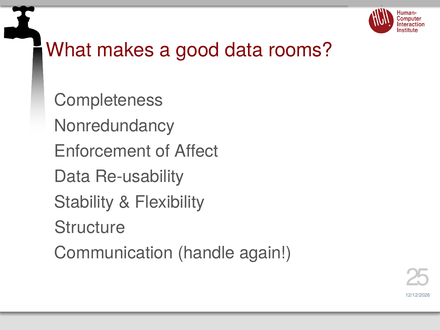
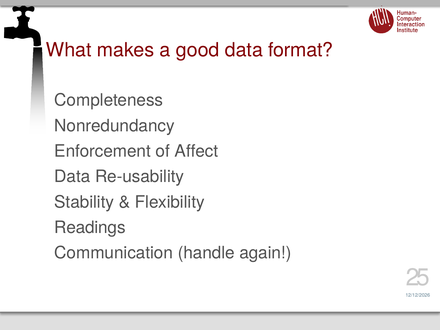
rooms: rooms -> format
Structure: Structure -> Readings
